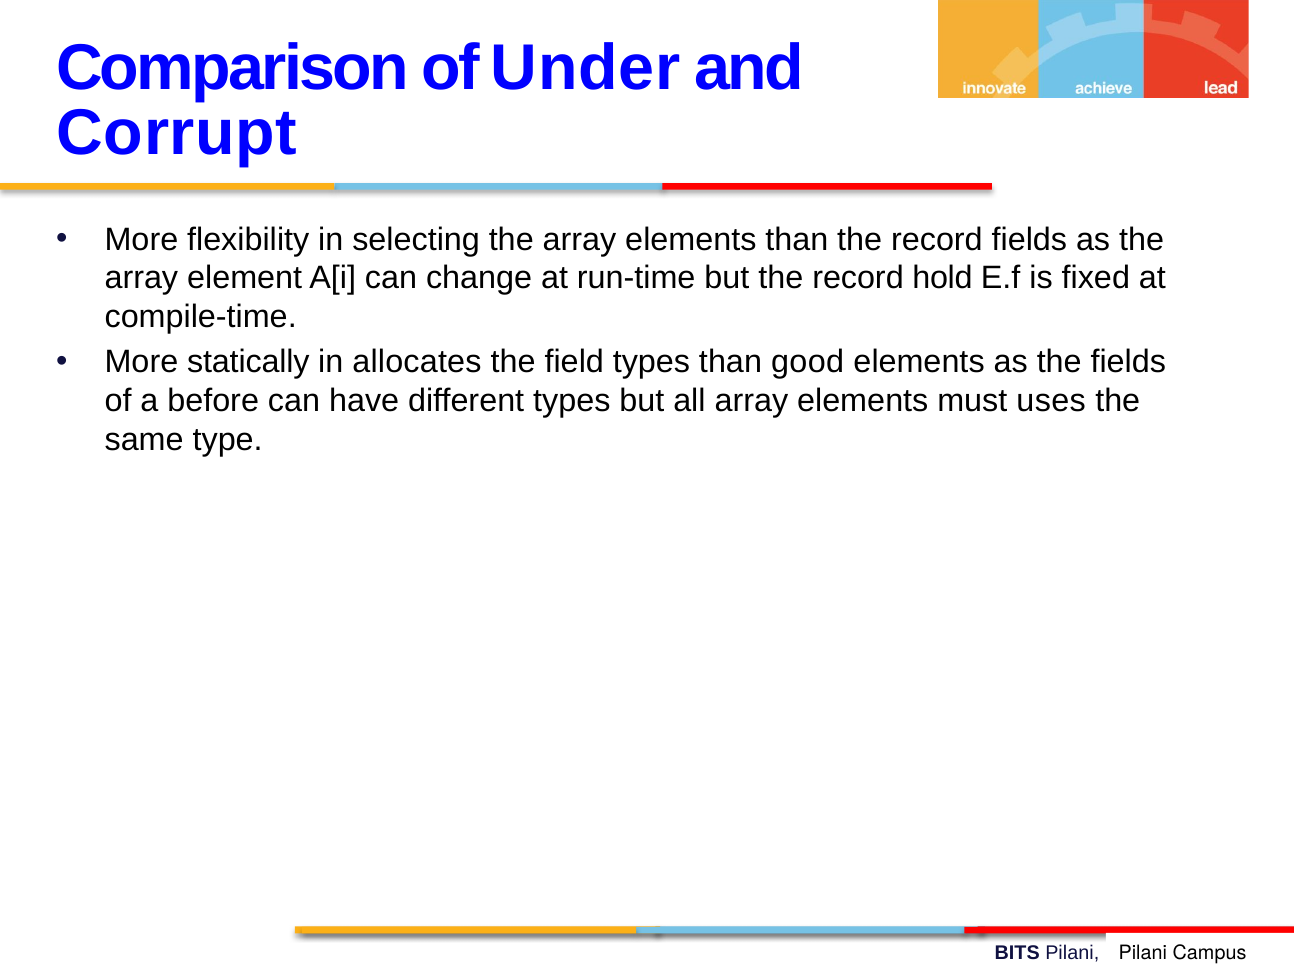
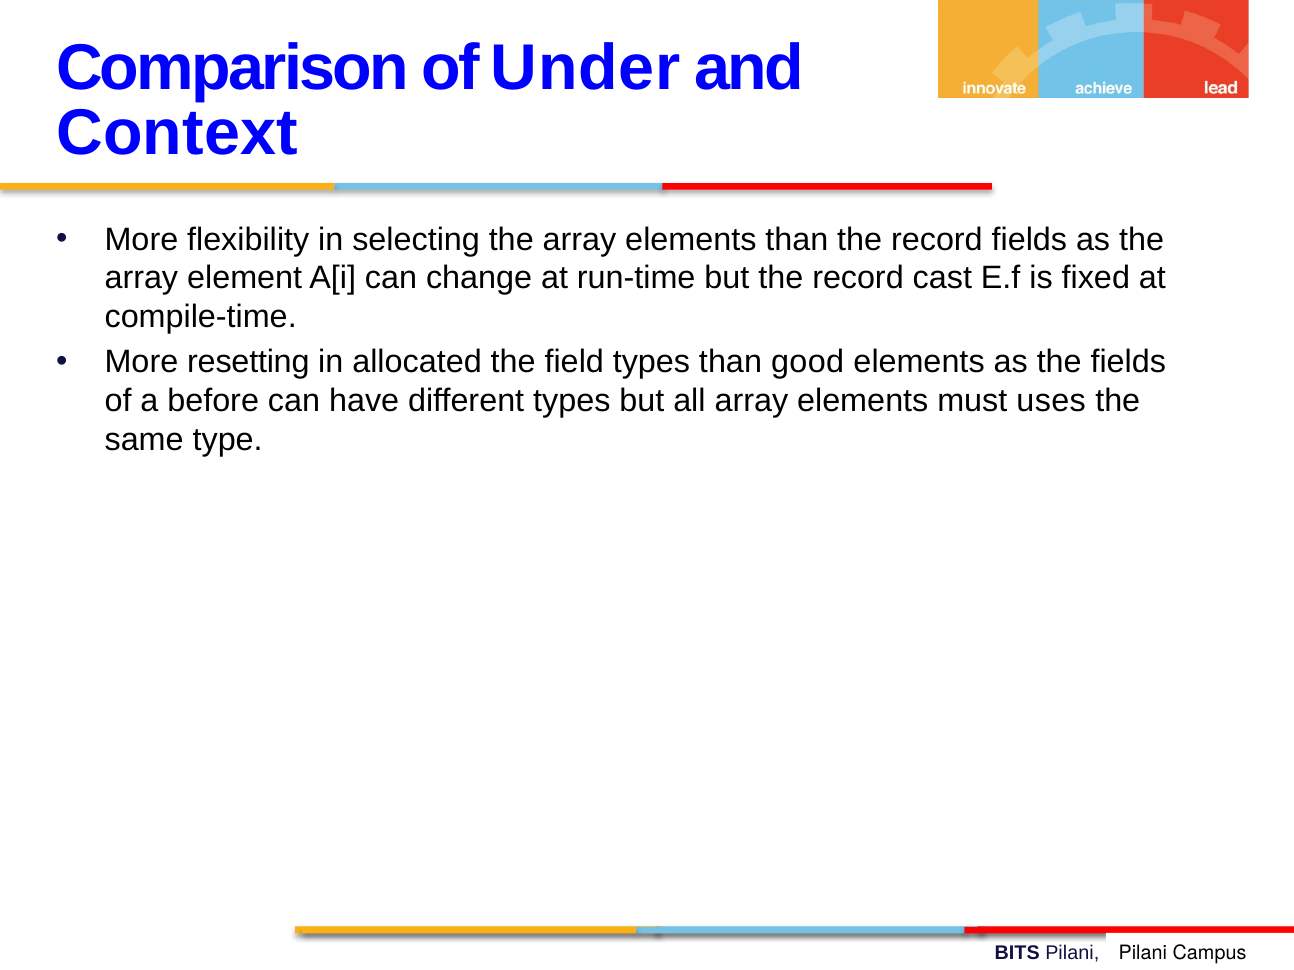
Corrupt: Corrupt -> Context
hold: hold -> cast
statically: statically -> resetting
allocates: allocates -> allocated
